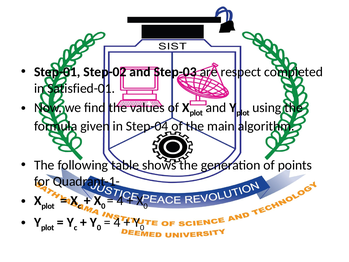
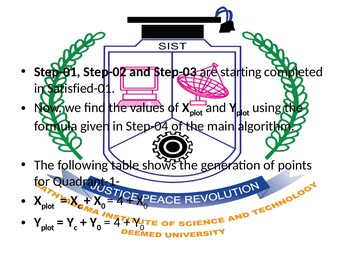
respect: respect -> starting
